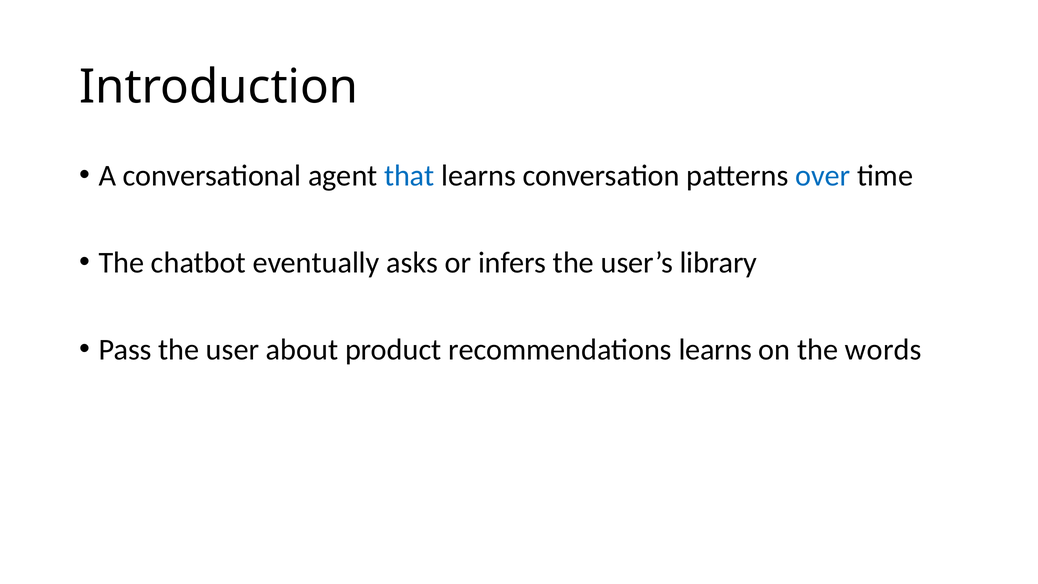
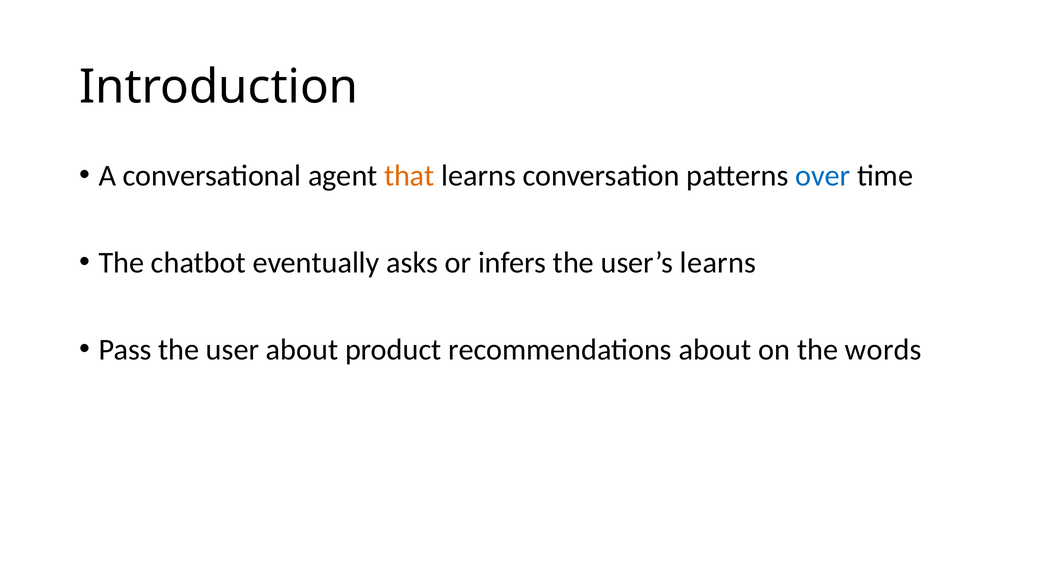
that colour: blue -> orange
user’s library: library -> learns
recommendations learns: learns -> about
